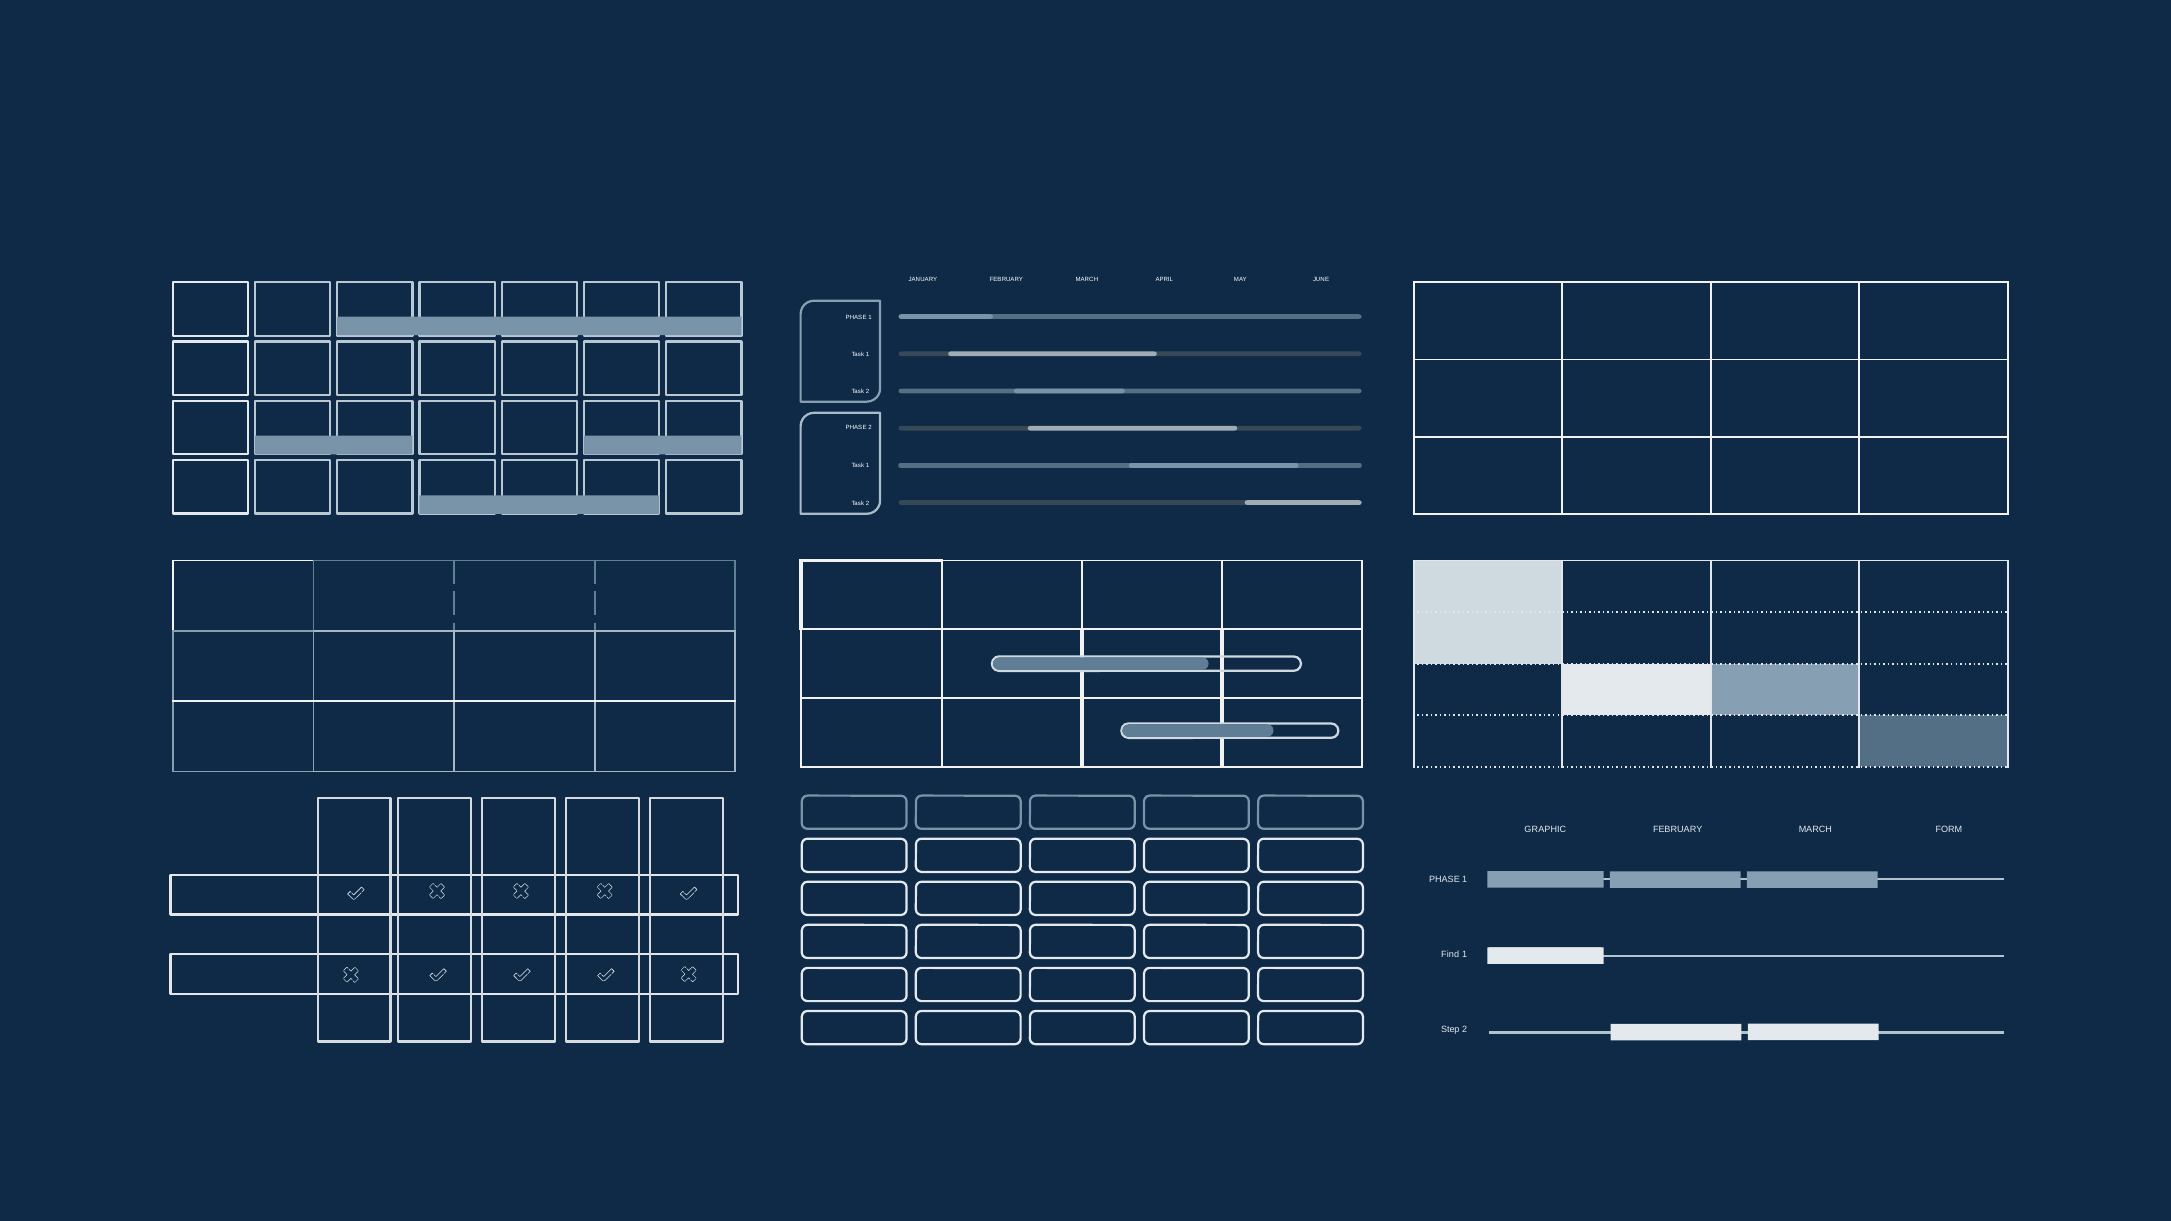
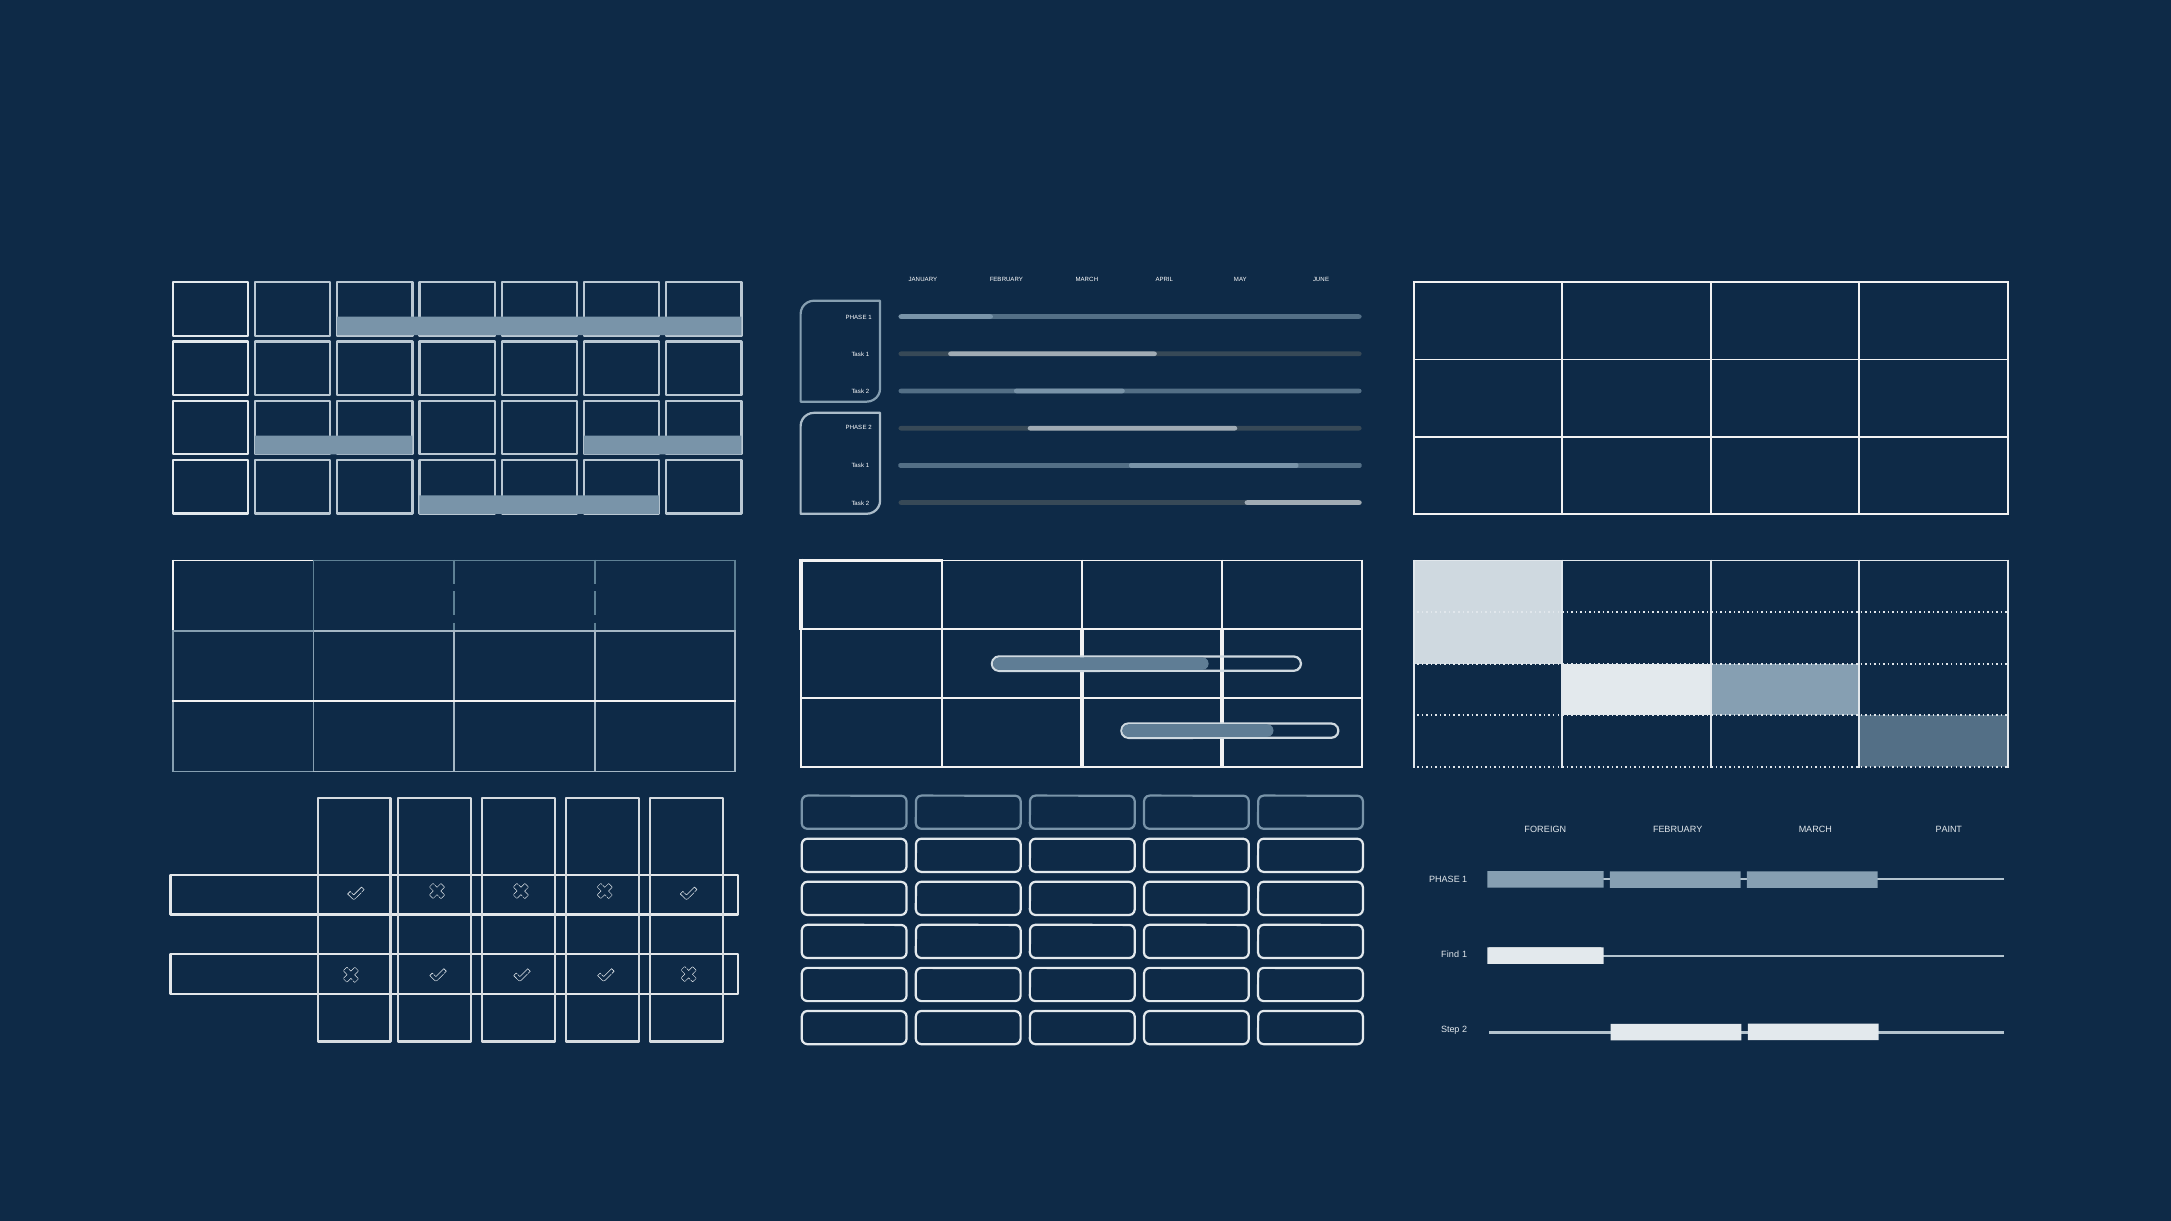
GRAPHIC: GRAPHIC -> FOREIGN
FORM: FORM -> PAINT
